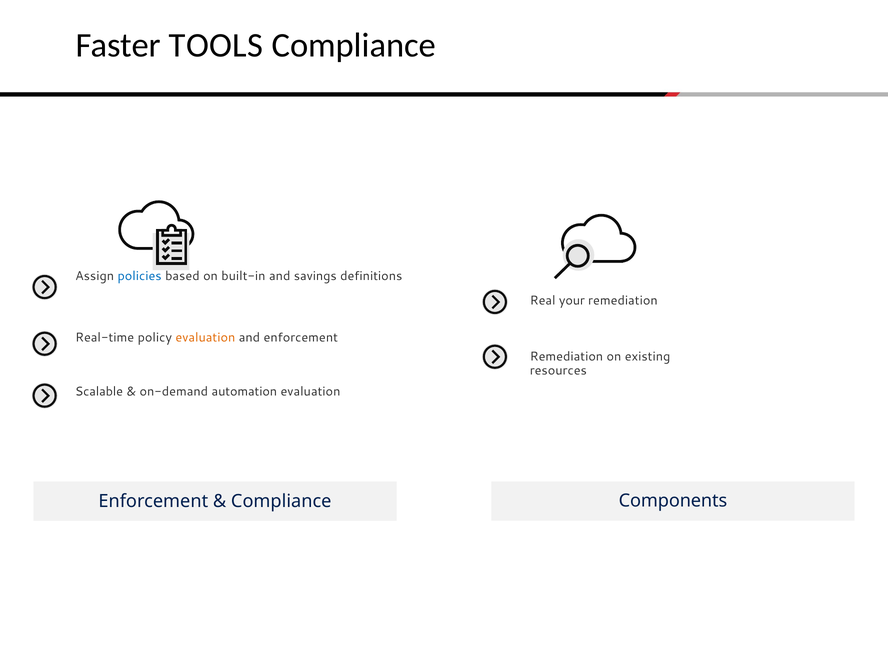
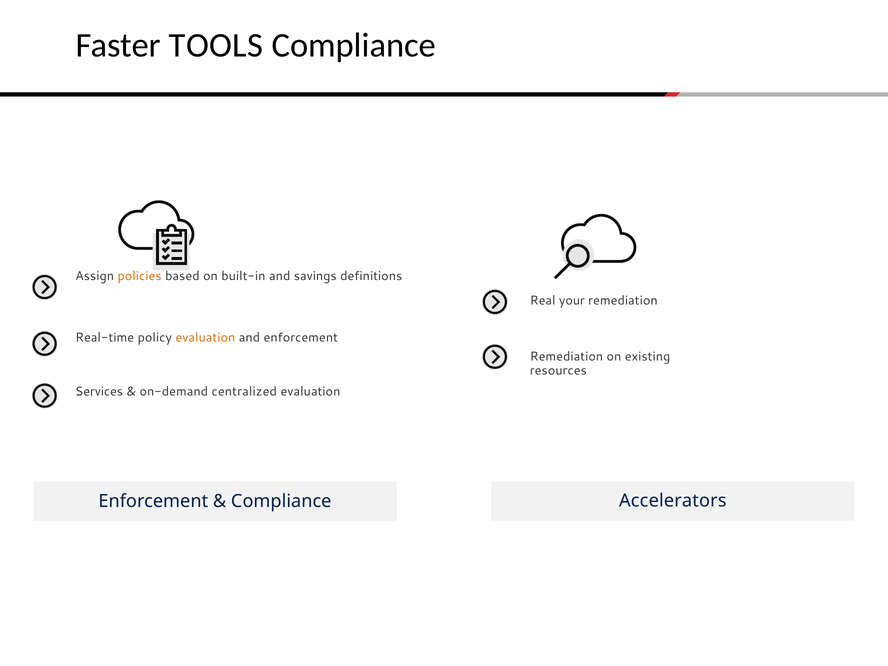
policies colour: blue -> orange
Scalable: Scalable -> Services
automation: automation -> centralized
Components: Components -> Accelerators
